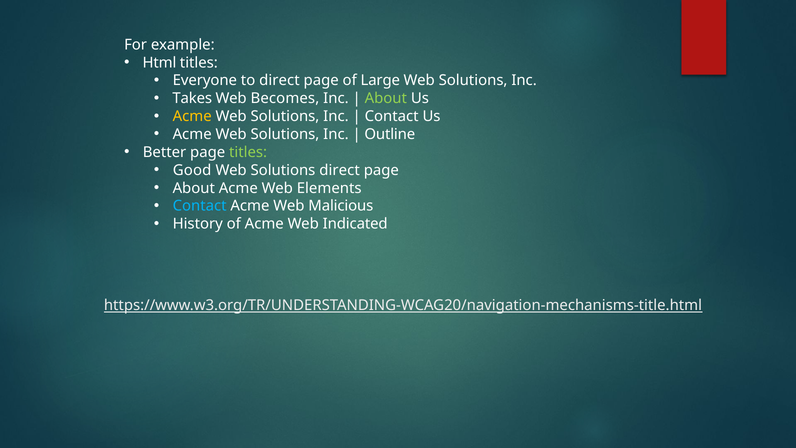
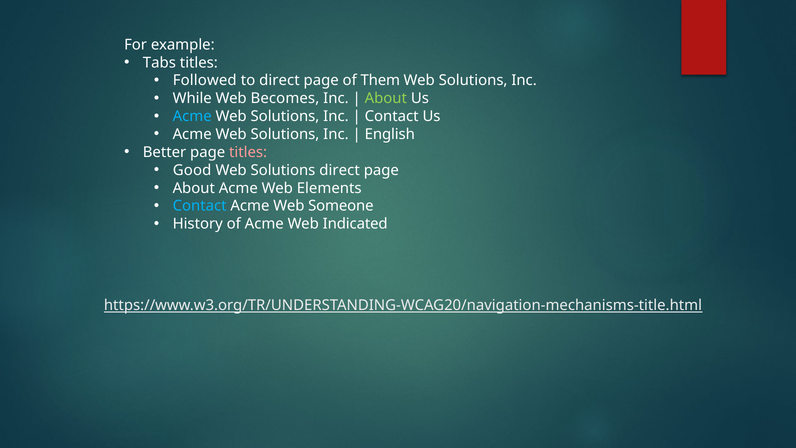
Html: Html -> Tabs
Everyone: Everyone -> Followed
Large: Large -> Them
Takes: Takes -> While
Acme at (192, 116) colour: yellow -> light blue
Outline: Outline -> English
titles at (248, 152) colour: light green -> pink
Malicious: Malicious -> Someone
